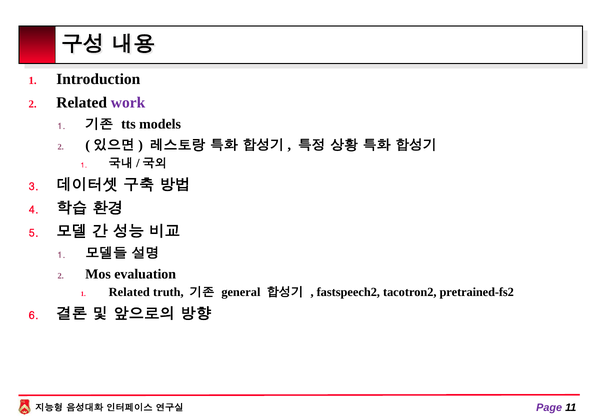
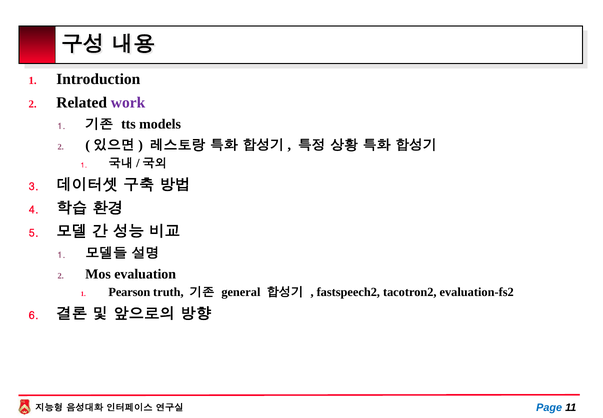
Related at (129, 292): Related -> Pearson
pretrained-fs2: pretrained-fs2 -> evaluation-fs2
Page colour: purple -> blue
